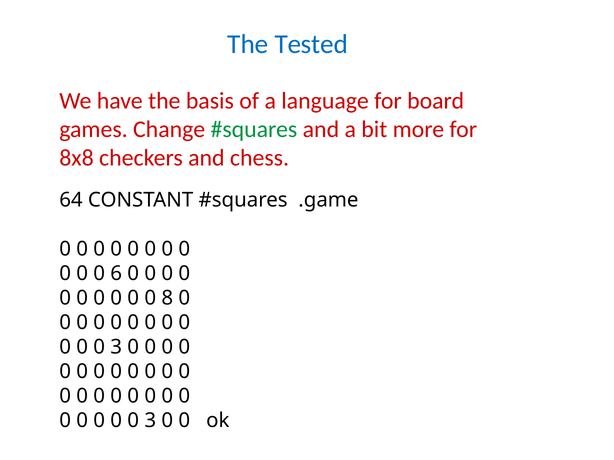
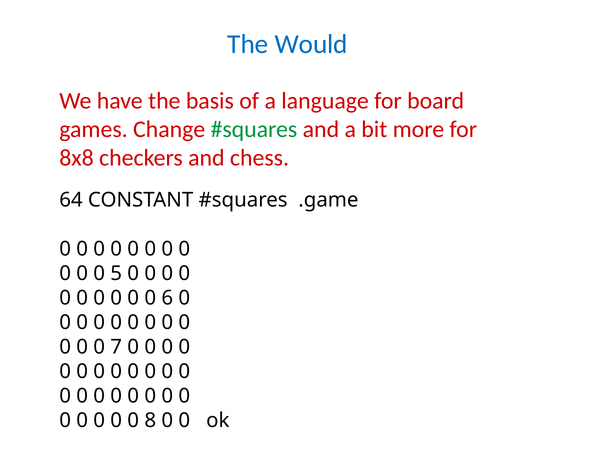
Tested: Tested -> Would
6: 6 -> 5
8: 8 -> 6
3 at (116, 347): 3 -> 7
3 at (150, 421): 3 -> 8
